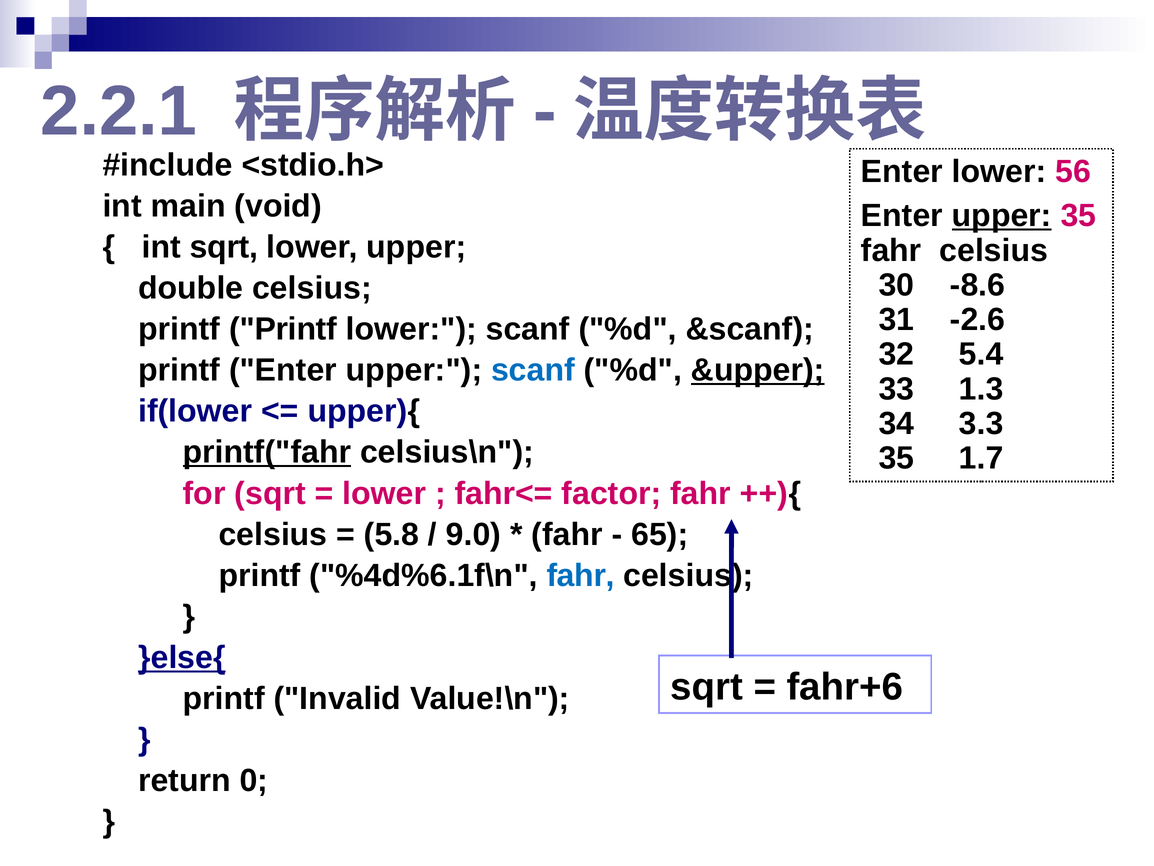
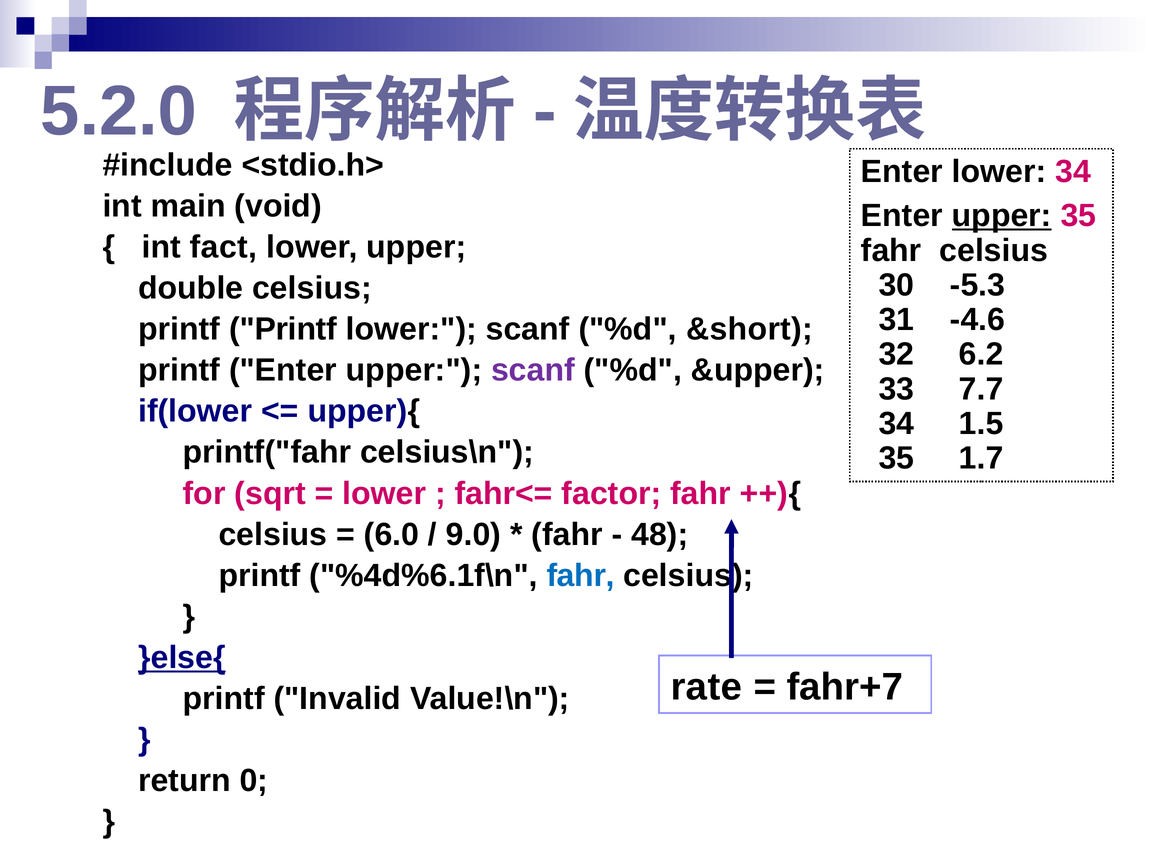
2.2.1: 2.2.1 -> 5.2.0
lower 56: 56 -> 34
int sqrt: sqrt -> fact
-8.6: -8.6 -> -5.3
-2.6: -2.6 -> -4.6
&scanf: &scanf -> &short
5.4: 5.4 -> 6.2
scanf at (533, 370) colour: blue -> purple
&upper underline: present -> none
1.3: 1.3 -> 7.7
3.3: 3.3 -> 1.5
printf("fahr underline: present -> none
5.8: 5.8 -> 6.0
65: 65 -> 48
sqrt at (707, 687): sqrt -> rate
fahr+6: fahr+6 -> fahr+7
